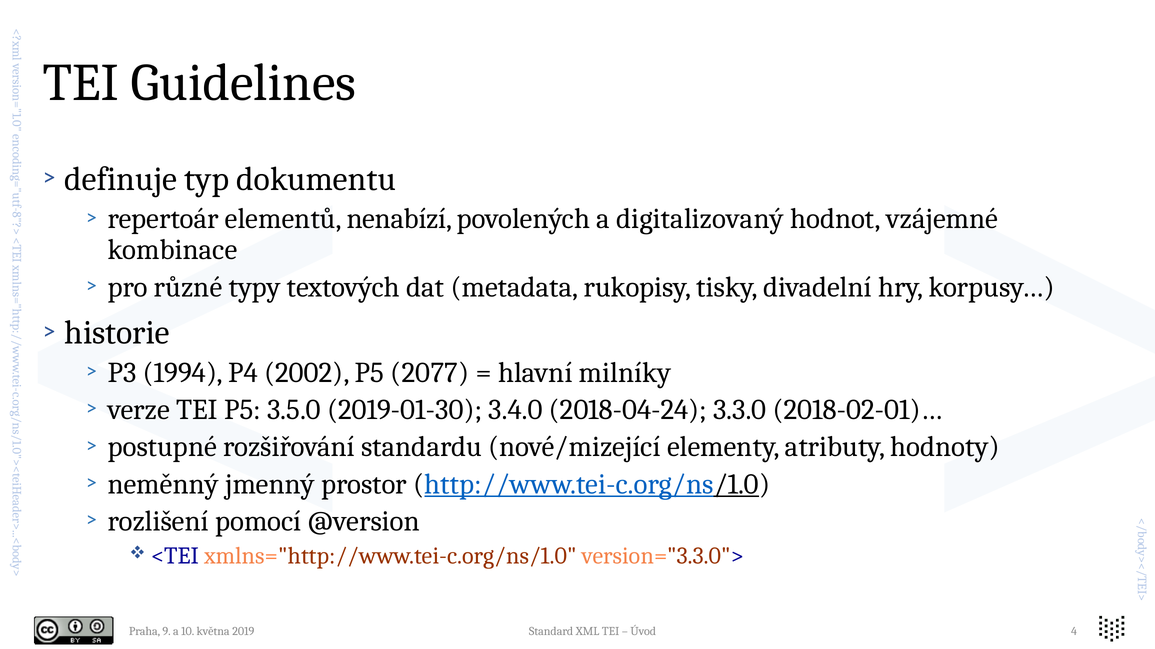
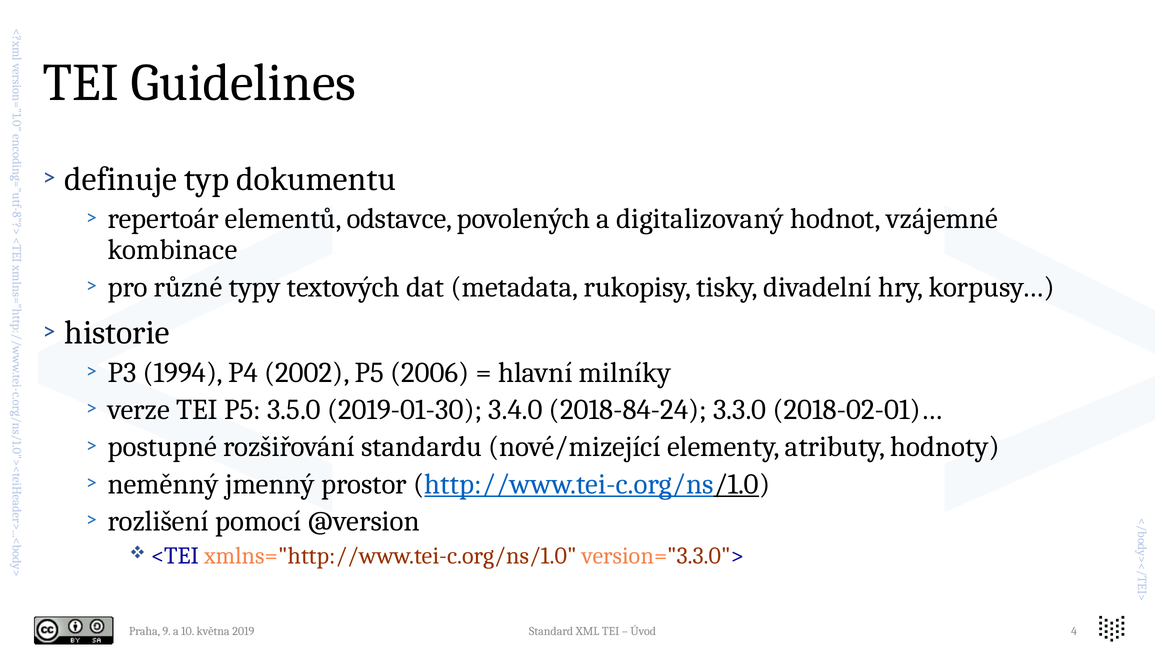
nenabízí: nenabízí -> odstavce
2077: 2077 -> 2006
2018-04-24: 2018-04-24 -> 2018-84-24
